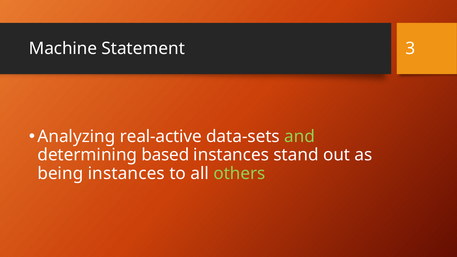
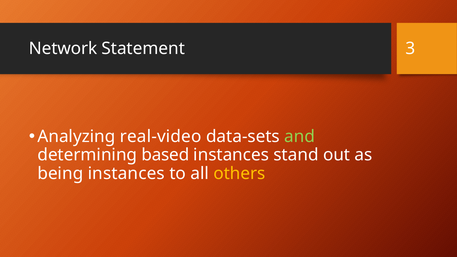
Machine: Machine -> Network
real-active: real-active -> real-video
others colour: light green -> yellow
